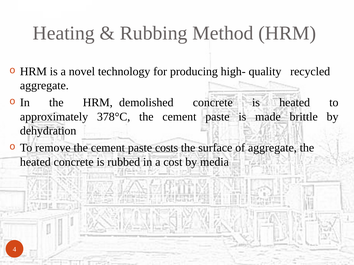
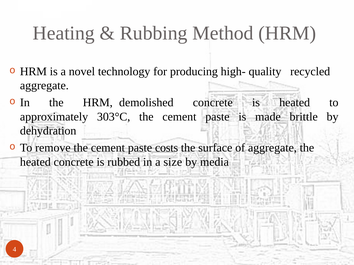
378°C: 378°C -> 303°C
cost: cost -> size
